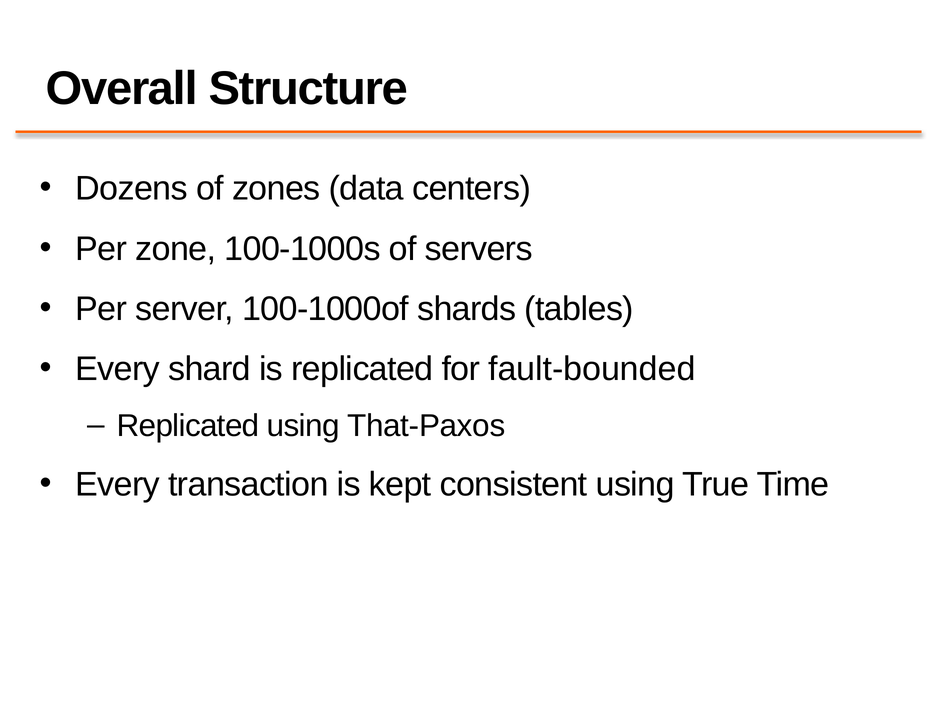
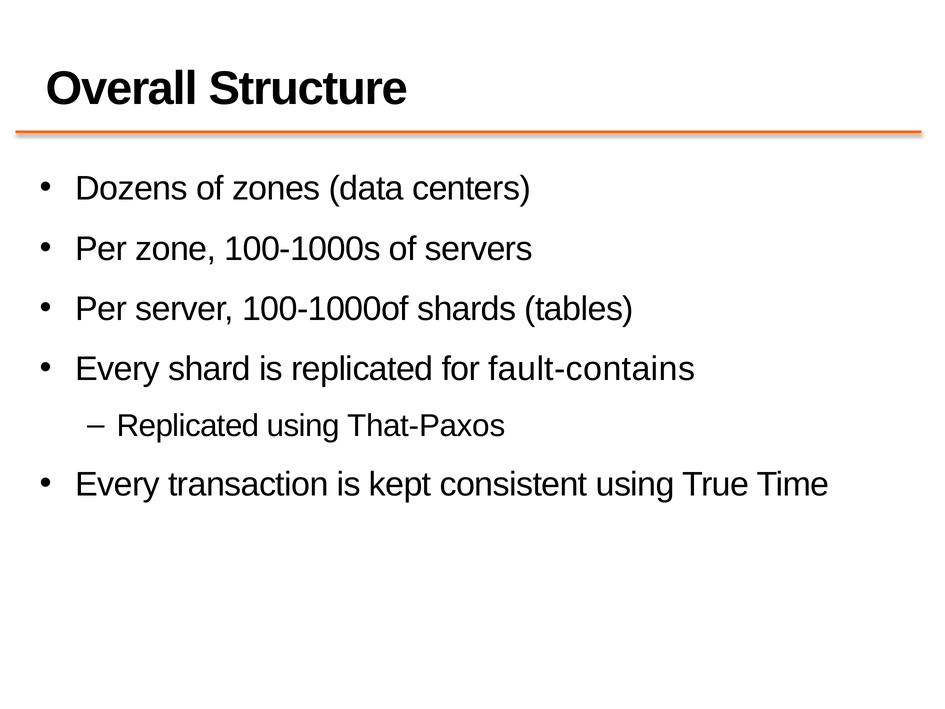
fault-bounded: fault-bounded -> fault-contains
